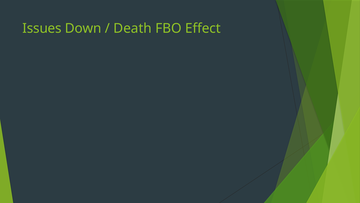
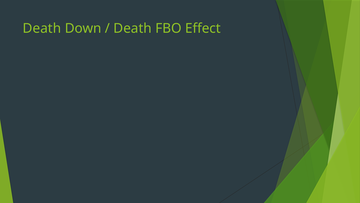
Issues at (42, 28): Issues -> Death
